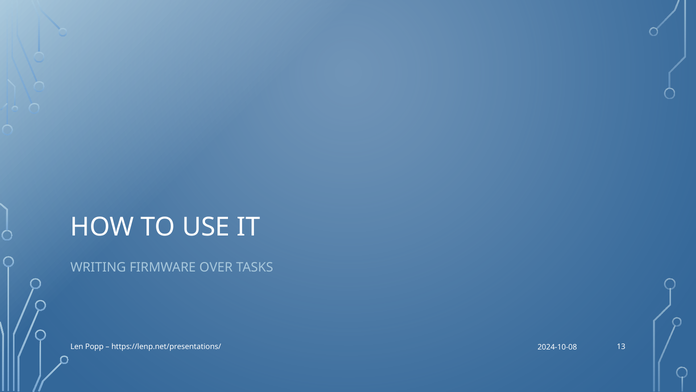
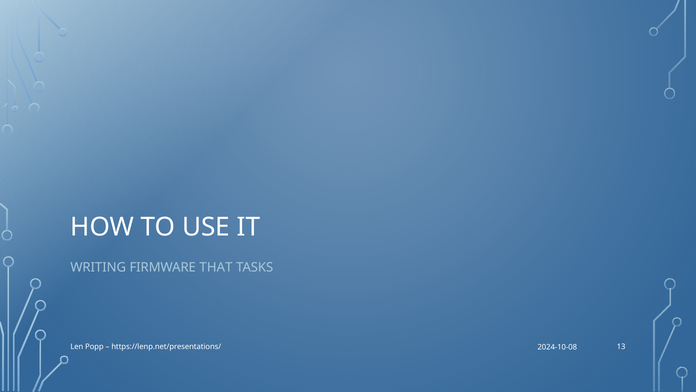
OVER: OVER -> THAT
